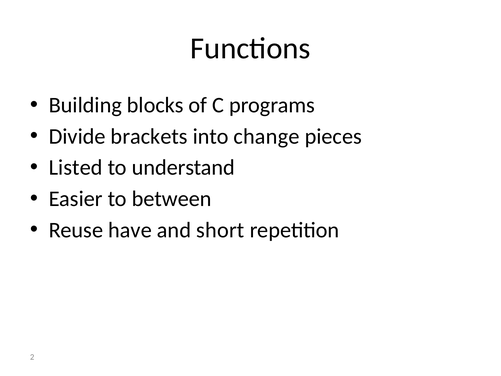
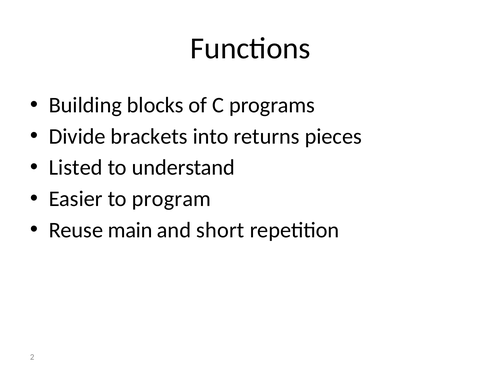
change: change -> returns
between: between -> program
have: have -> main
